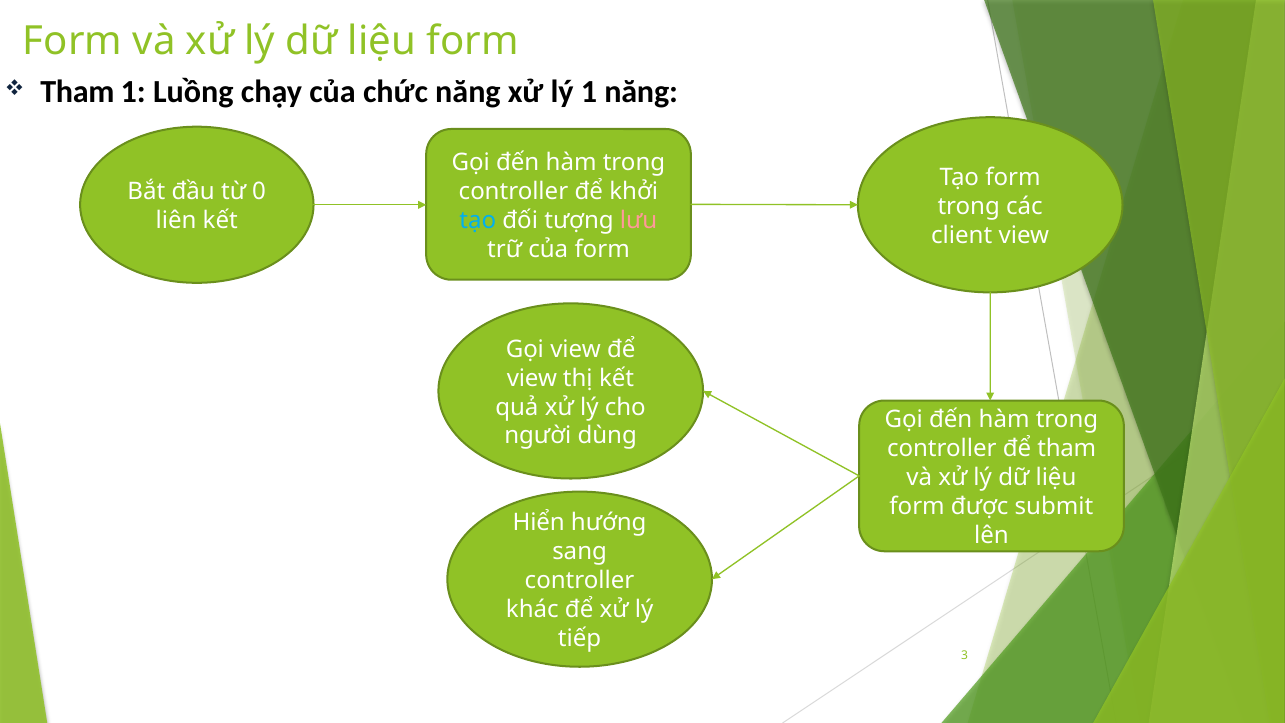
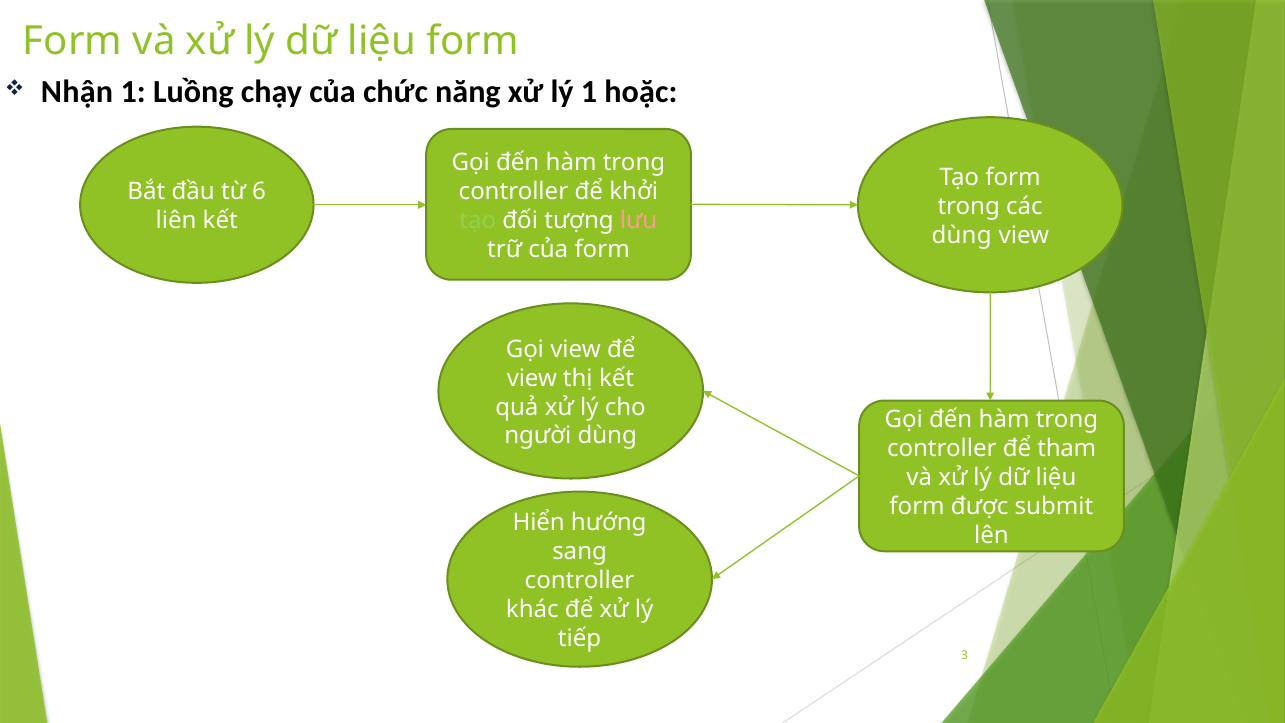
Tham at (77, 92): Tham -> Nhận
1 năng: năng -> hoặc
0: 0 -> 6
tạo at (478, 220) colour: light blue -> light green
client at (962, 235): client -> dùng
